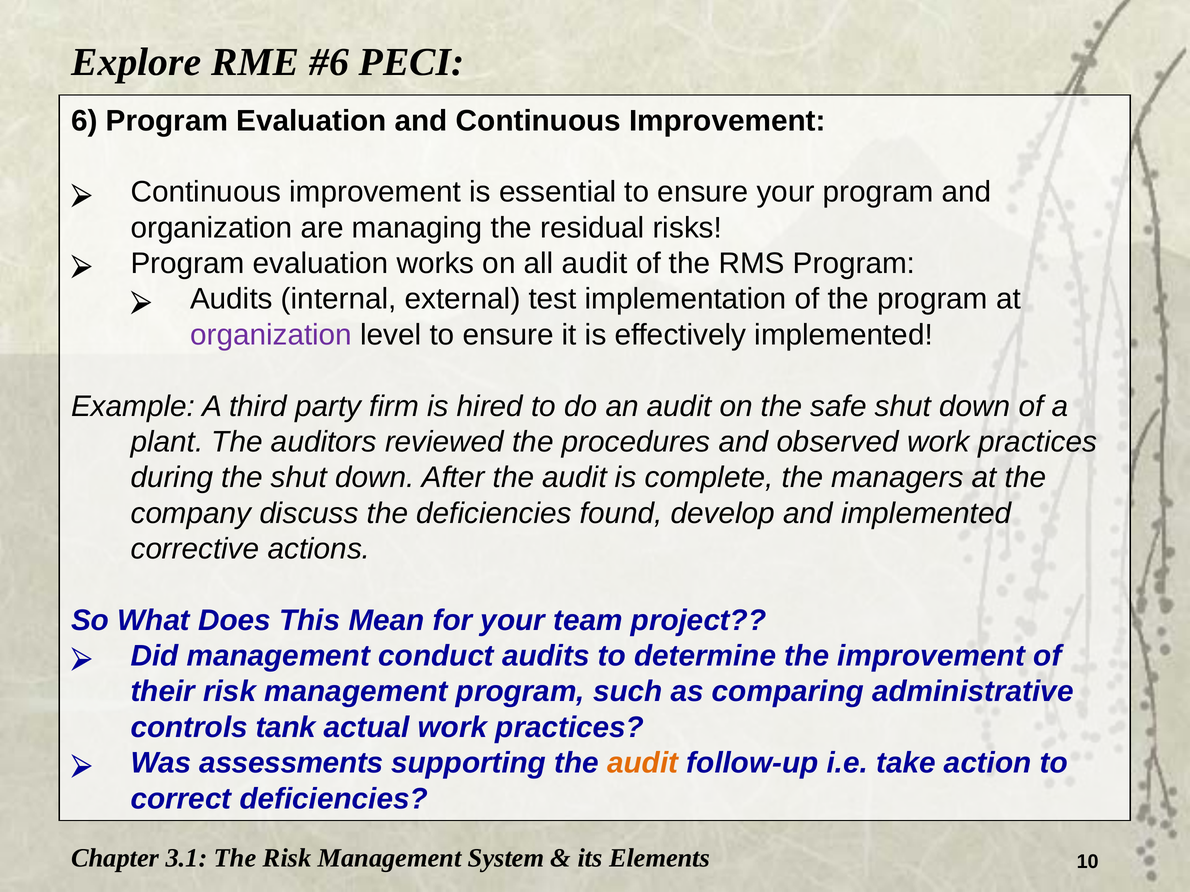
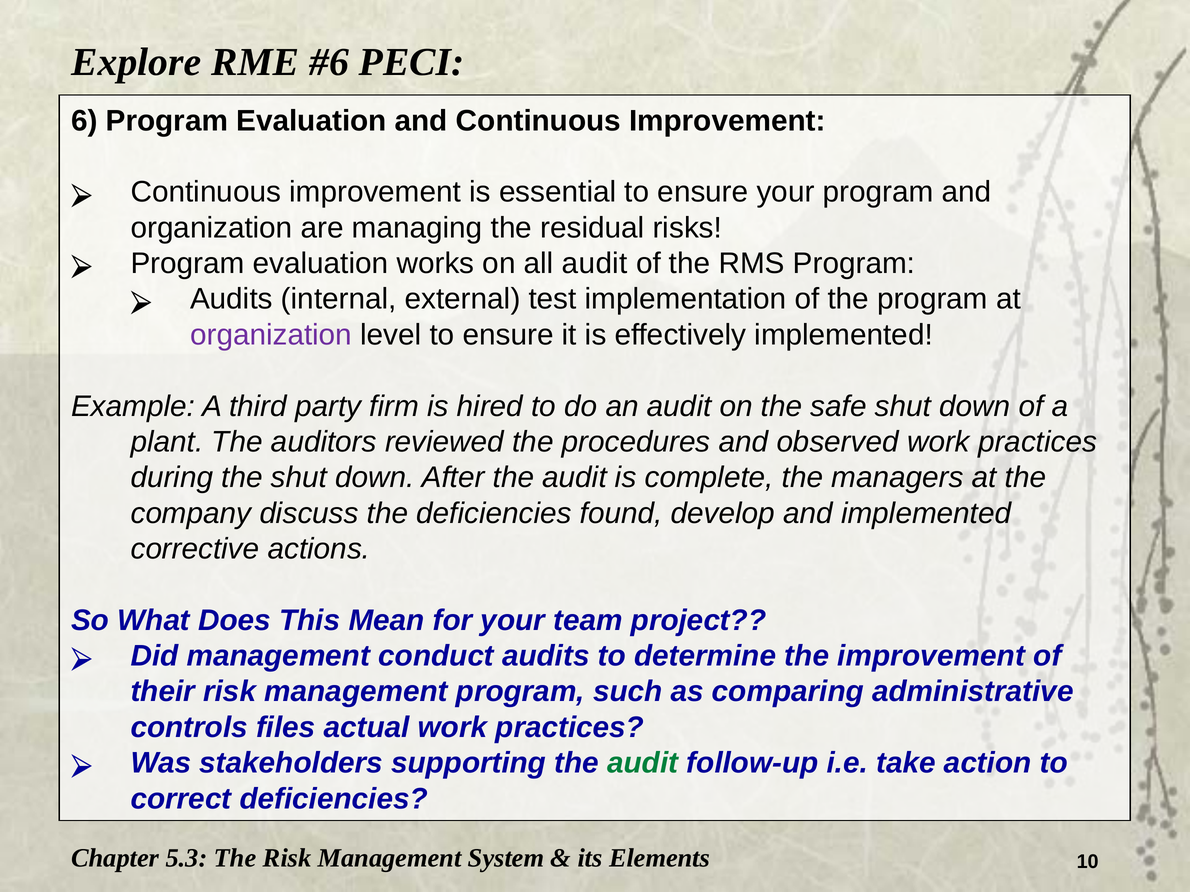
tank: tank -> files
assessments: assessments -> stakeholders
audit at (643, 763) colour: orange -> green
3.1: 3.1 -> 5.3
